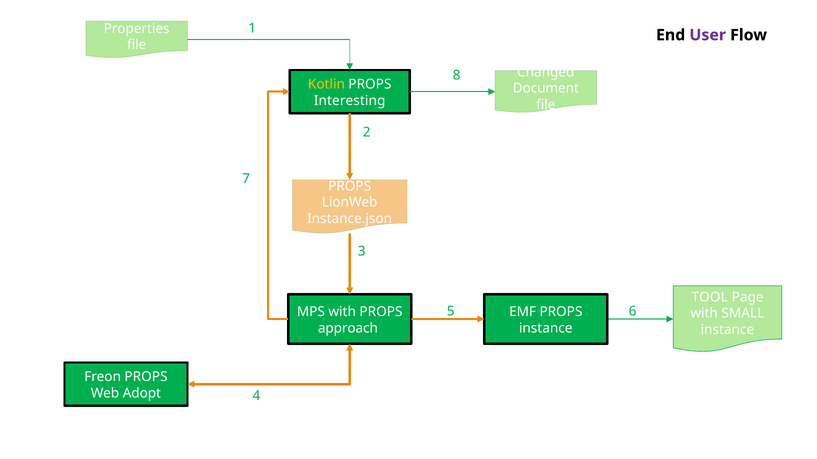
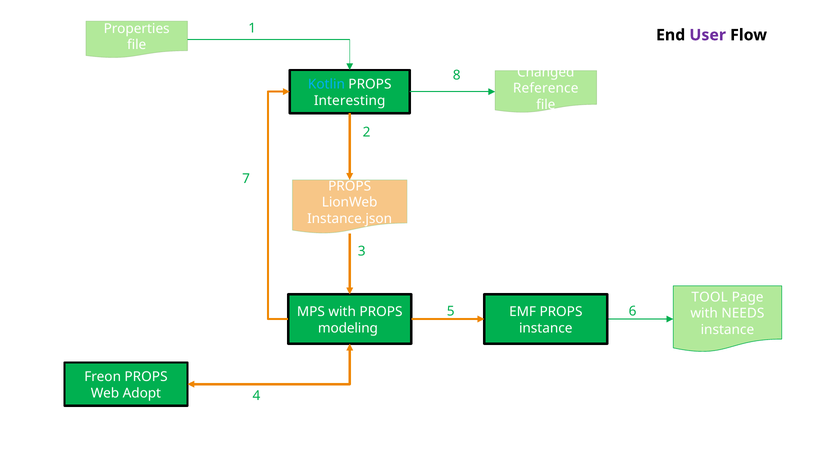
Kotlin colour: yellow -> light blue
Document: Document -> Reference
SMALL: SMALL -> NEEDS
approach: approach -> modeling
